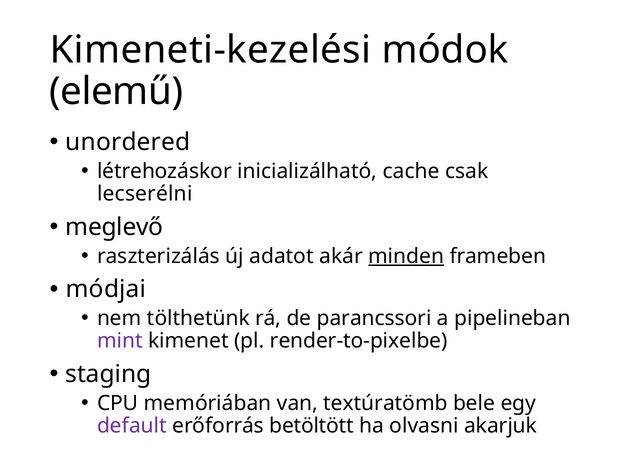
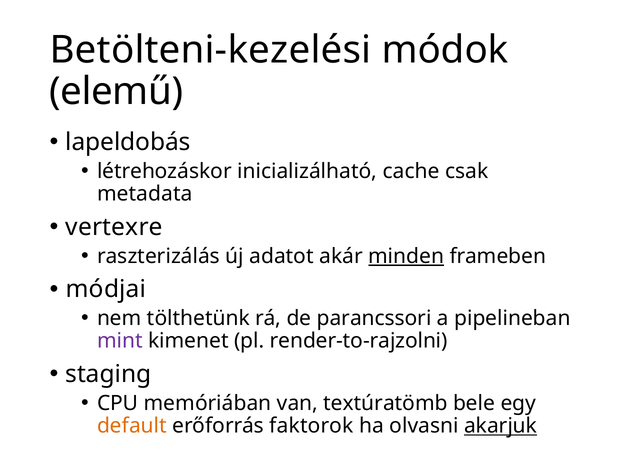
Kimeneti-kezelési: Kimeneti-kezelési -> Betölteni-kezelési
unordered: unordered -> lapeldobás
lecserélni: lecserélni -> metadata
meglevő: meglevő -> vertexre
render-to-pixelbe: render-to-pixelbe -> render-to-rajzolni
default colour: purple -> orange
betöltött: betöltött -> faktorok
akarjuk underline: none -> present
